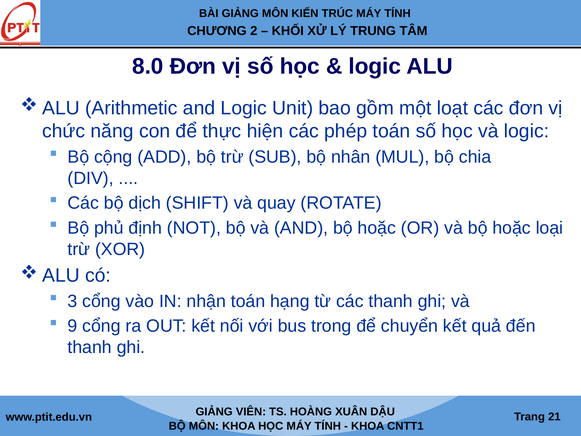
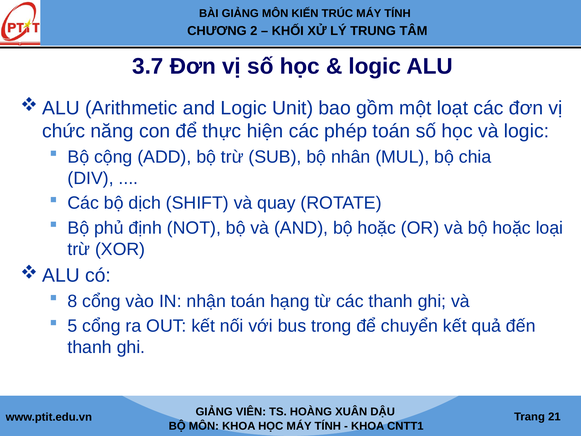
8.0: 8.0 -> 3.7
3: 3 -> 8
9: 9 -> 5
